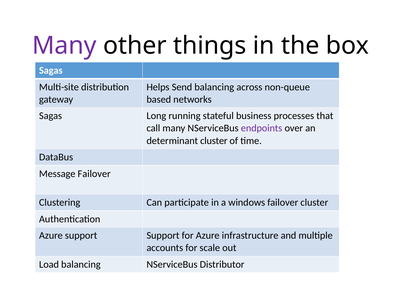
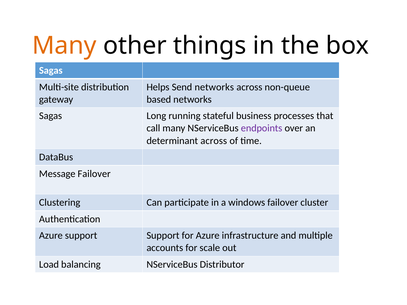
Many at (64, 46) colour: purple -> orange
Send balancing: balancing -> networks
determinant cluster: cluster -> across
